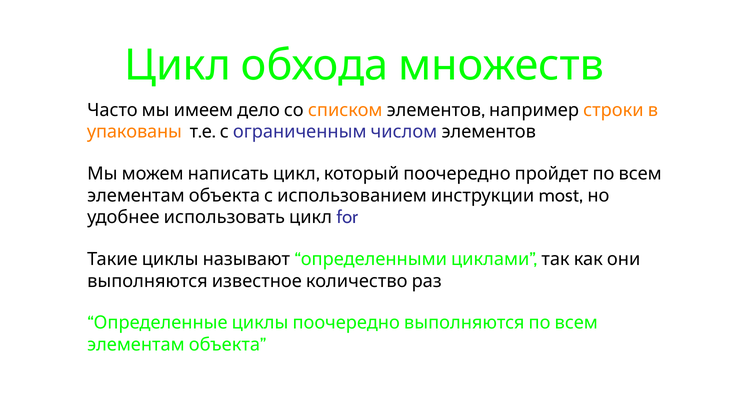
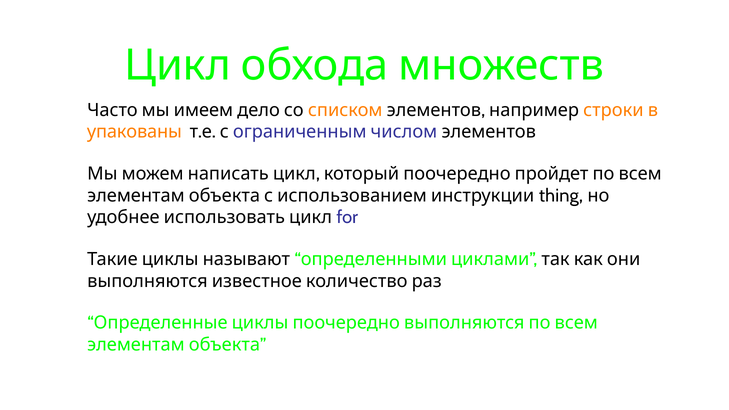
most: most -> thing
